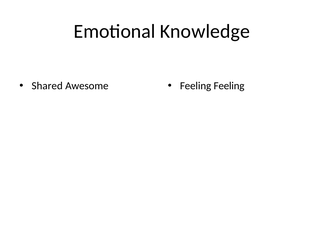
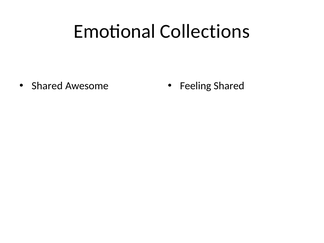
Knowledge: Knowledge -> Collections
Feeling Feeling: Feeling -> Shared
